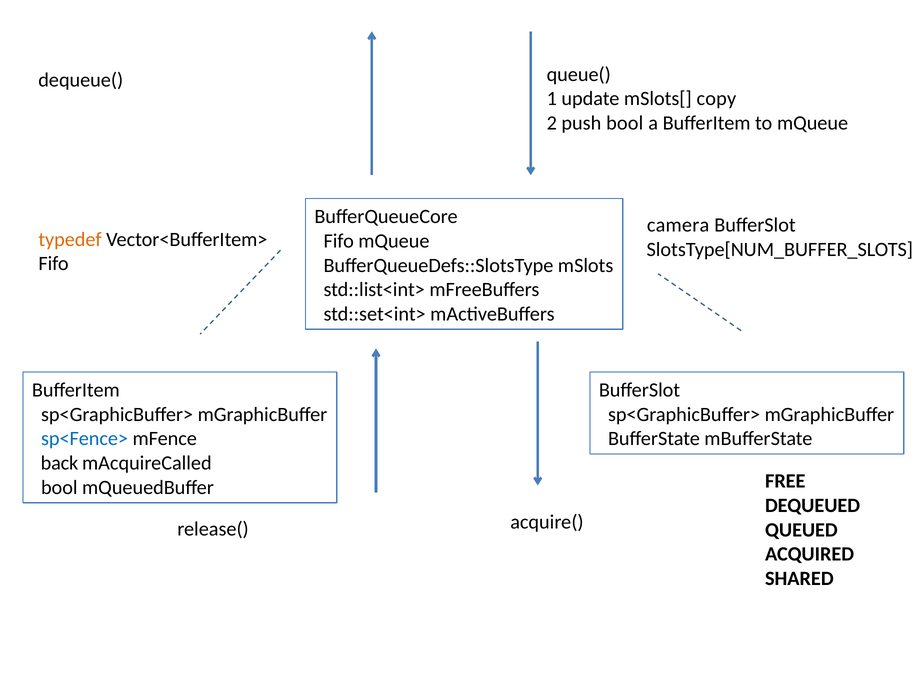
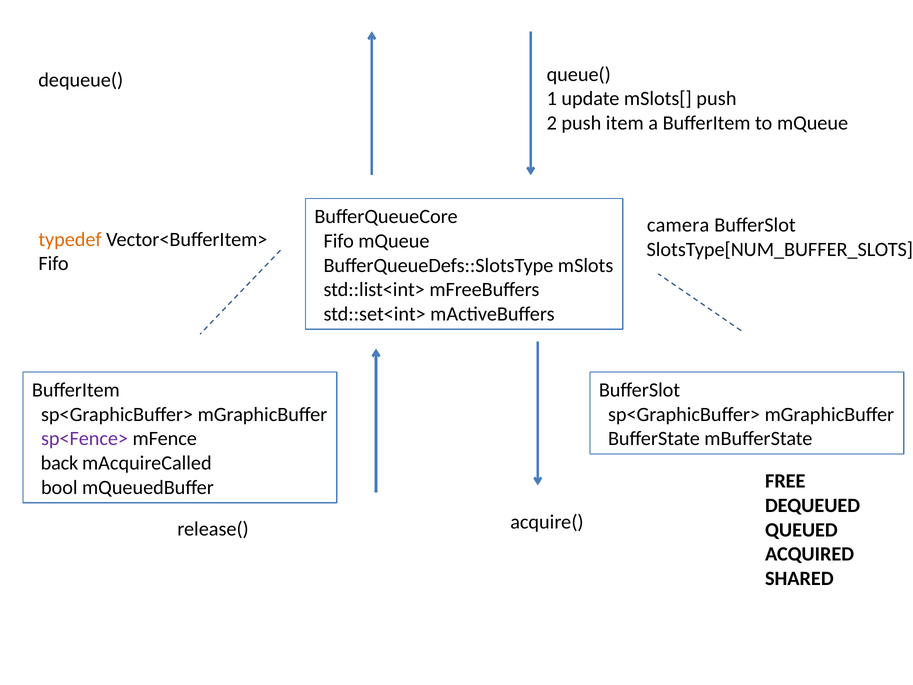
mSlots[ copy: copy -> push
push bool: bool -> item
sp<Fence> colour: blue -> purple
